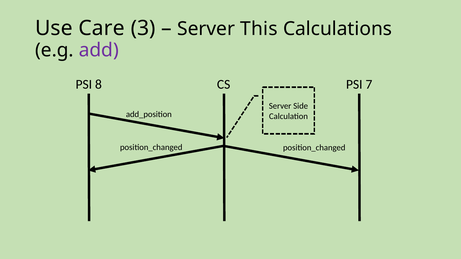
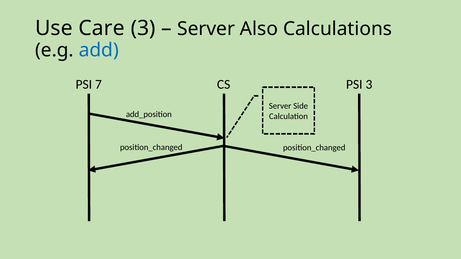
This: This -> Also
add colour: purple -> blue
8: 8 -> 7
PSI 7: 7 -> 3
